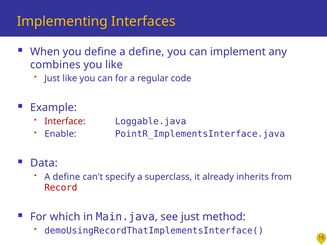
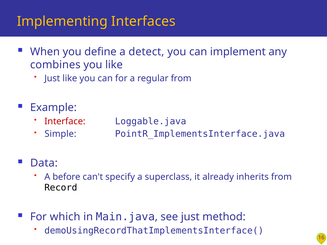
define a define: define -> detect
regular code: code -> from
Enable: Enable -> Simple
define at (66, 177): define -> before
Record colour: red -> black
